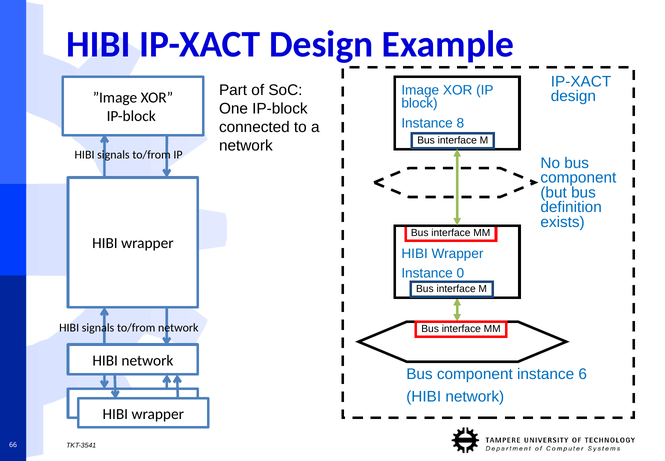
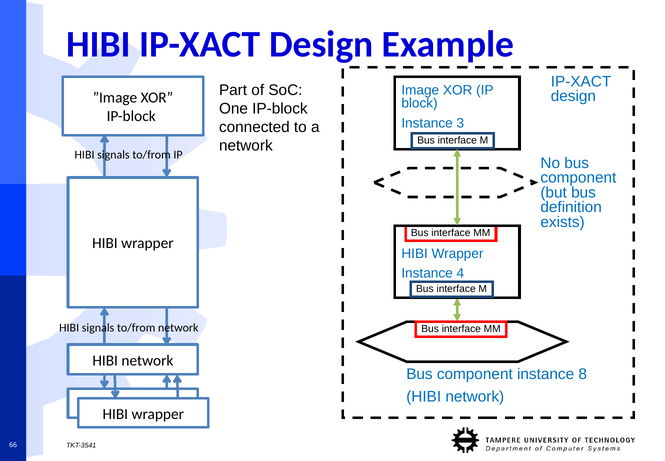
8: 8 -> 3
0: 0 -> 4
6: 6 -> 8
